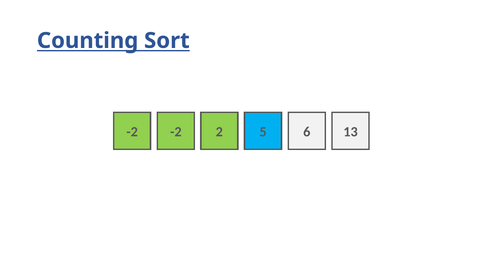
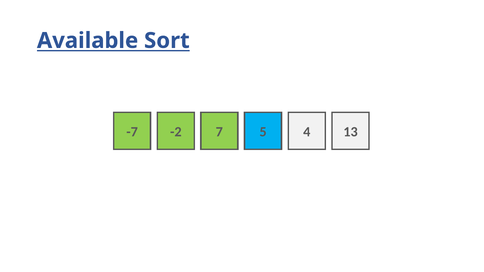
Counting: Counting -> Available
-2 at (132, 132): -2 -> -7
2: 2 -> 7
6: 6 -> 4
